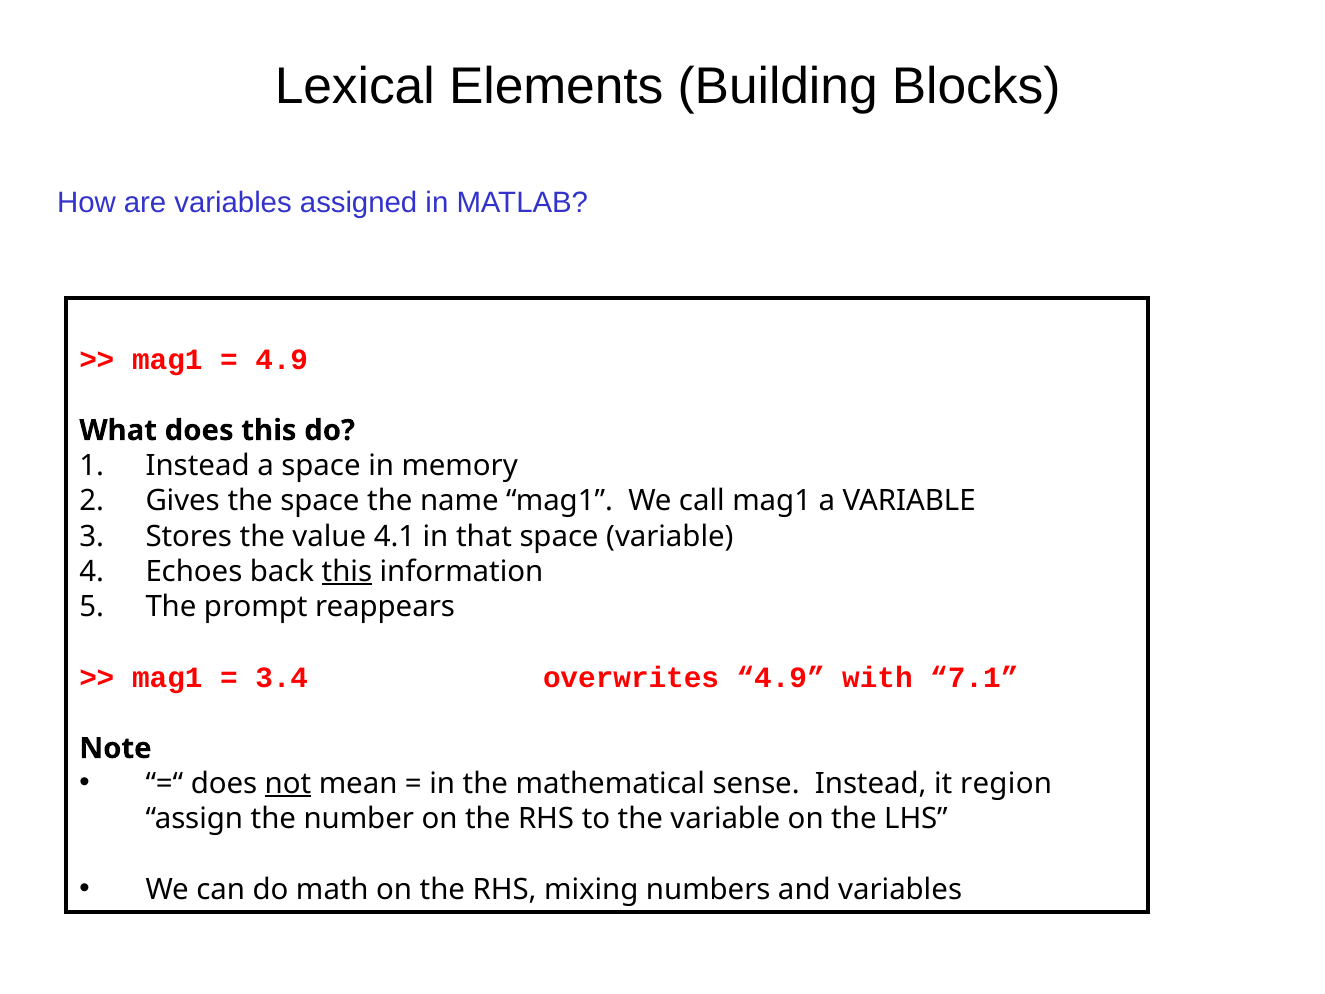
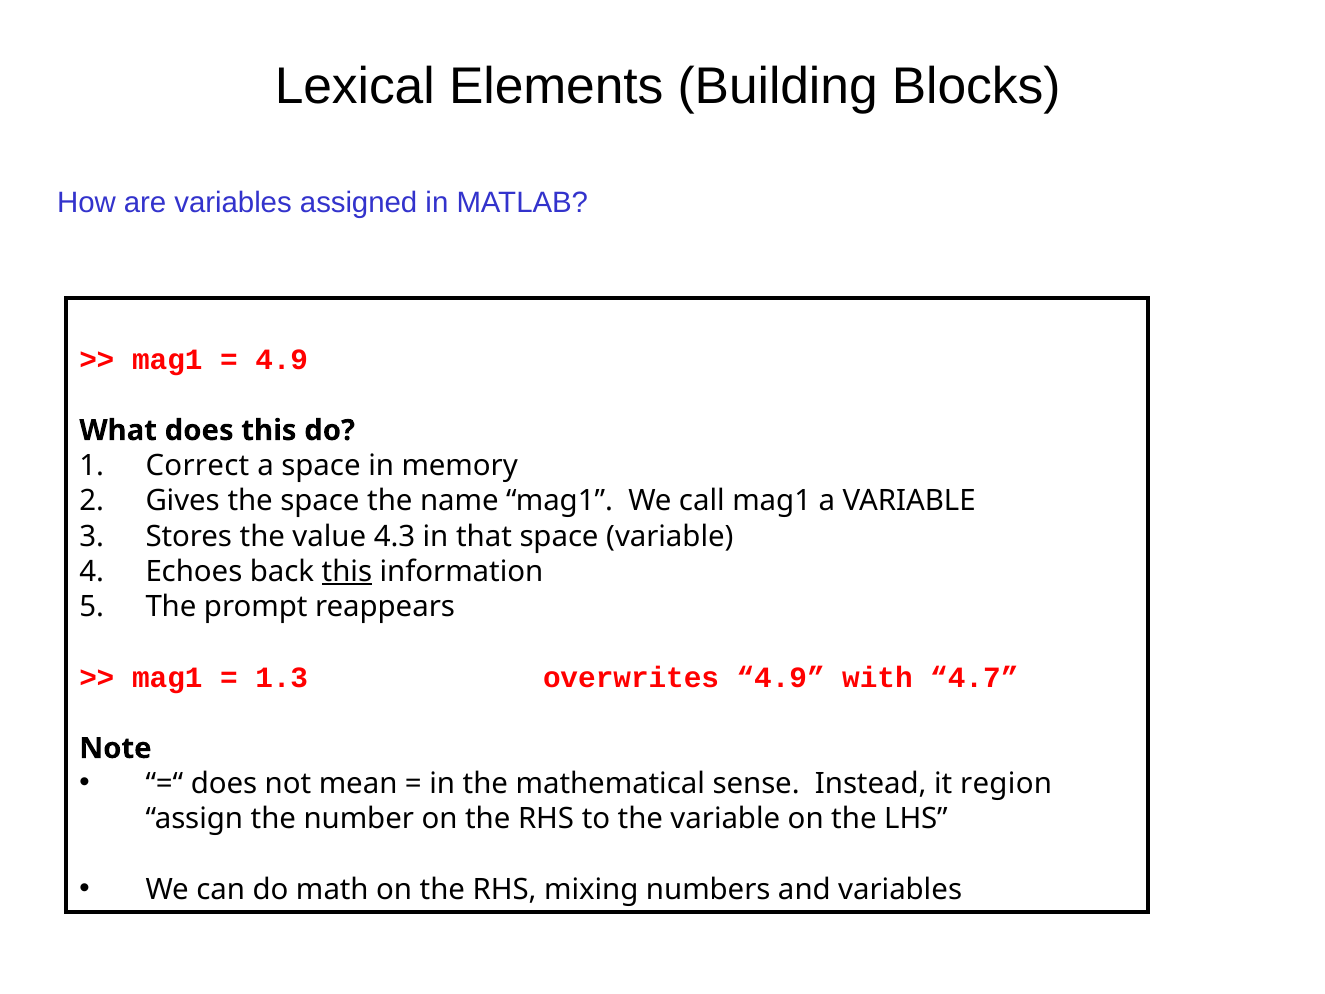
Instead at (198, 466): Instead -> Correct
4.1: 4.1 -> 4.3
3.4: 3.4 -> 1.3
7.1: 7.1 -> 4.7
not underline: present -> none
